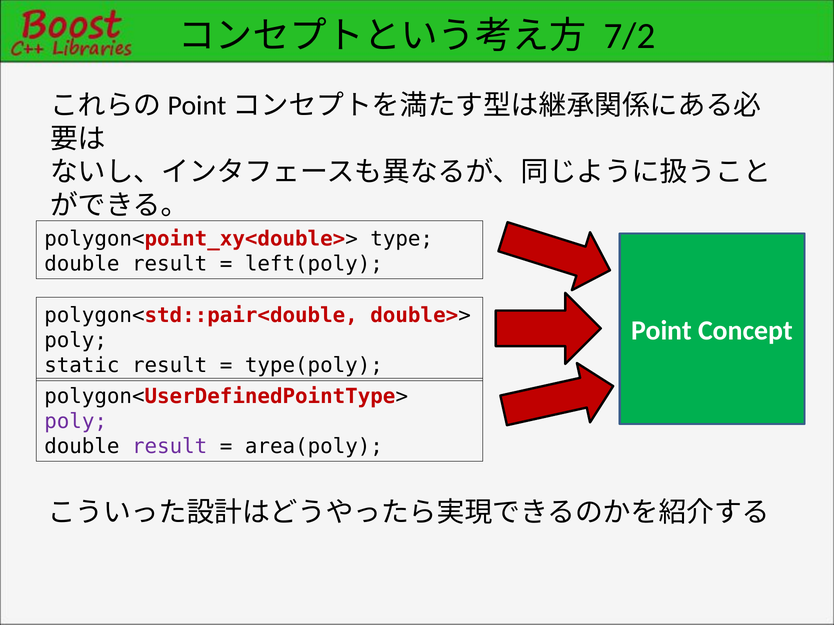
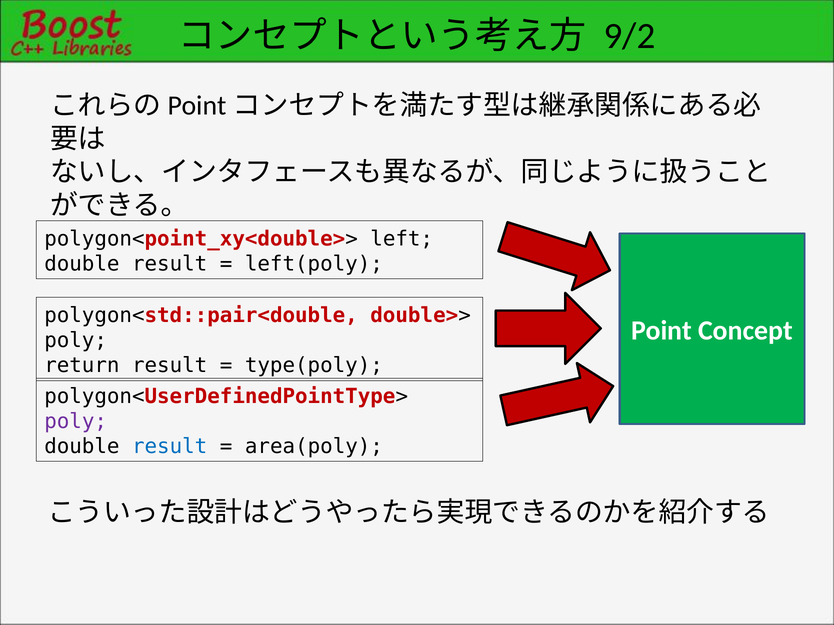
7/2: 7/2 -> 9/2
type: type -> left
static: static -> return
result at (170, 447) colour: purple -> blue
